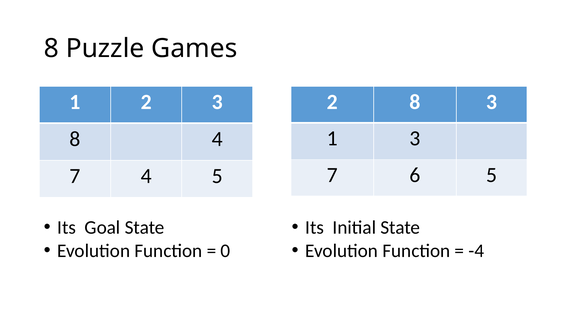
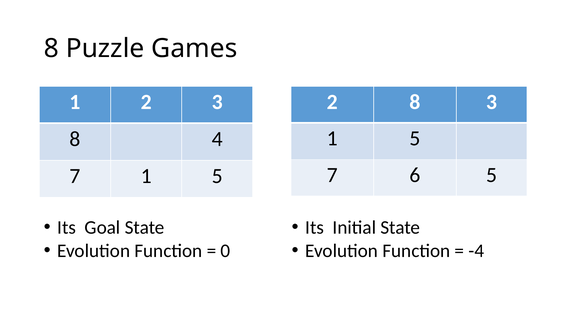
3 at (415, 138): 3 -> 5
7 4: 4 -> 1
